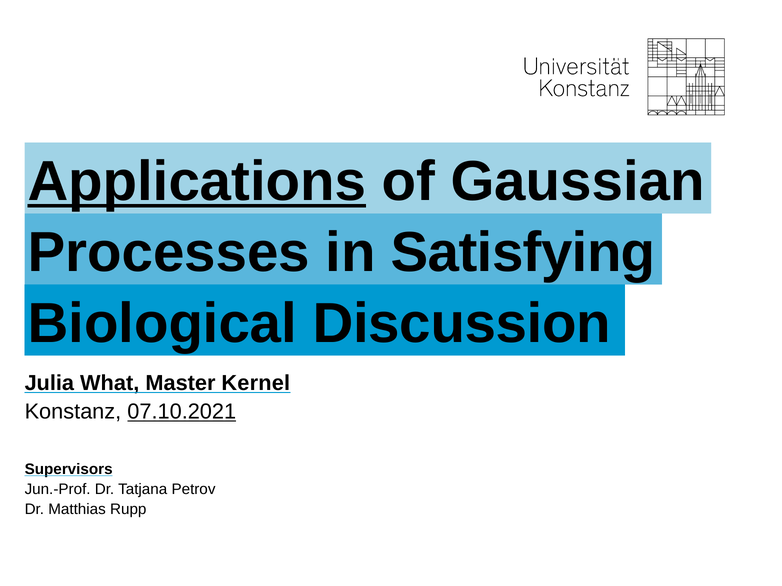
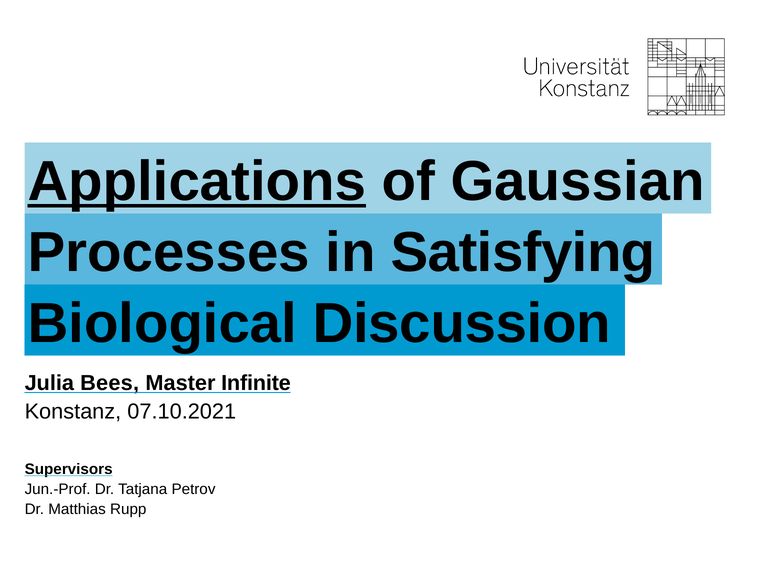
What: What -> Bees
Kernel: Kernel -> Infinite
07.10.2021 underline: present -> none
